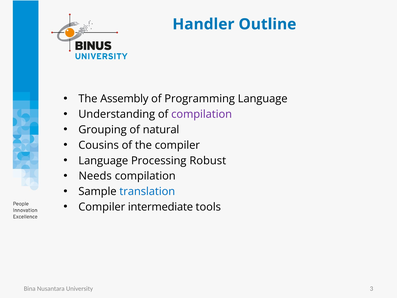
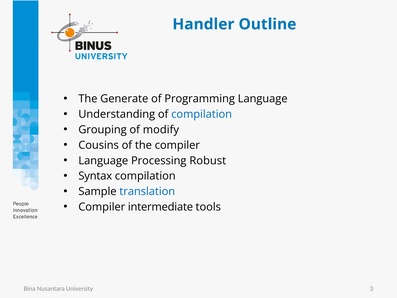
Assembly: Assembly -> Generate
compilation at (202, 114) colour: purple -> blue
natural: natural -> modify
Needs: Needs -> Syntax
